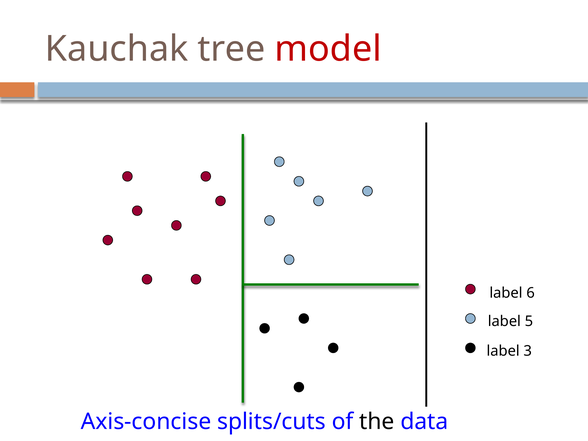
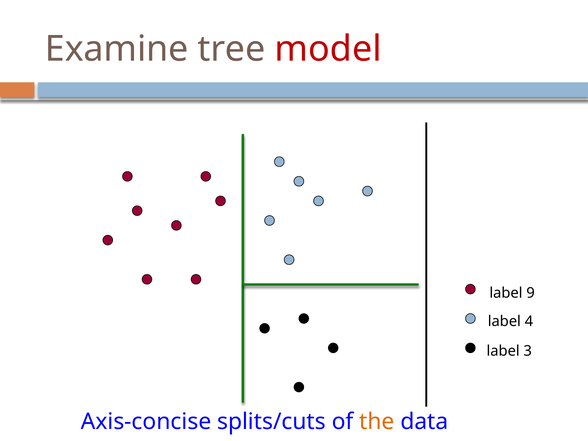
Kauchak: Kauchak -> Examine
6: 6 -> 9
5: 5 -> 4
the colour: black -> orange
